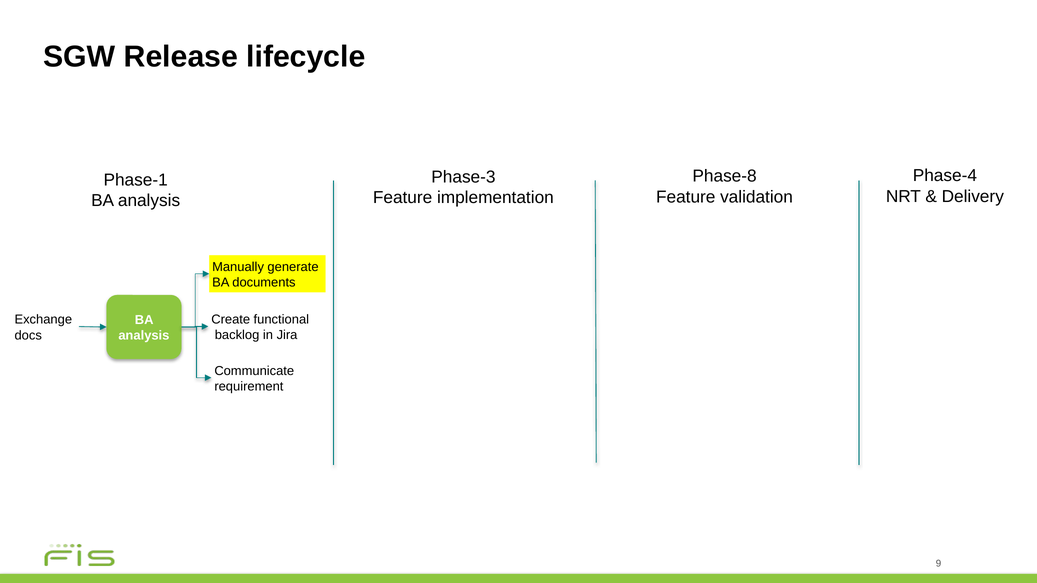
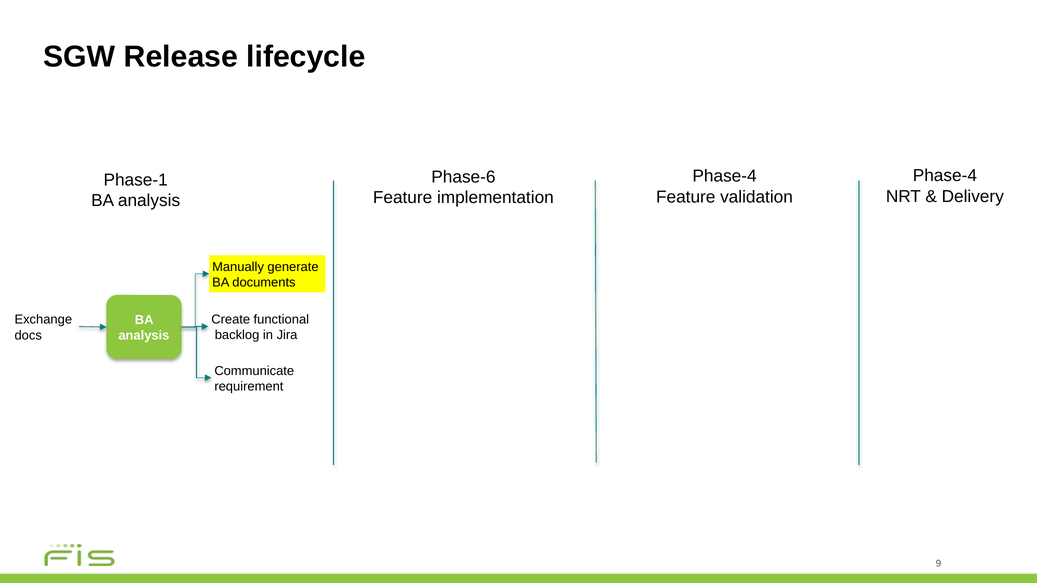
Phase-8 at (725, 176): Phase-8 -> Phase-4
Phase-3: Phase-3 -> Phase-6
